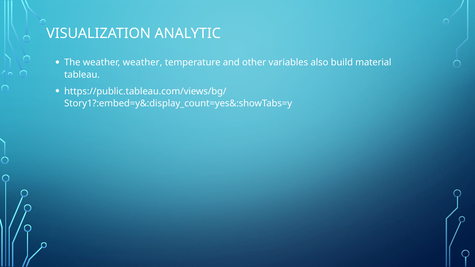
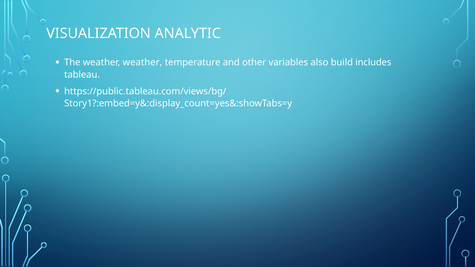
material: material -> includes
